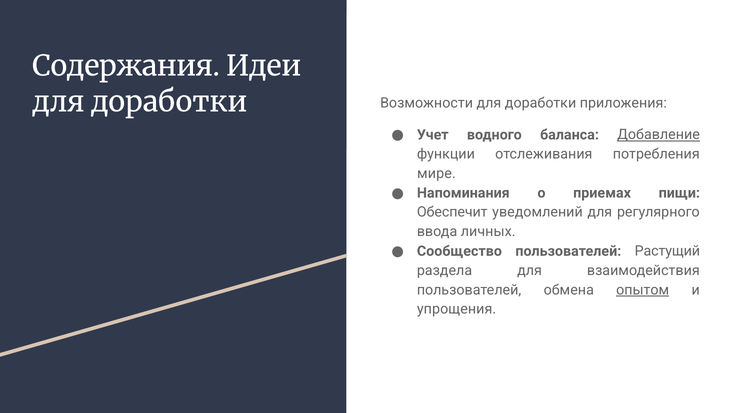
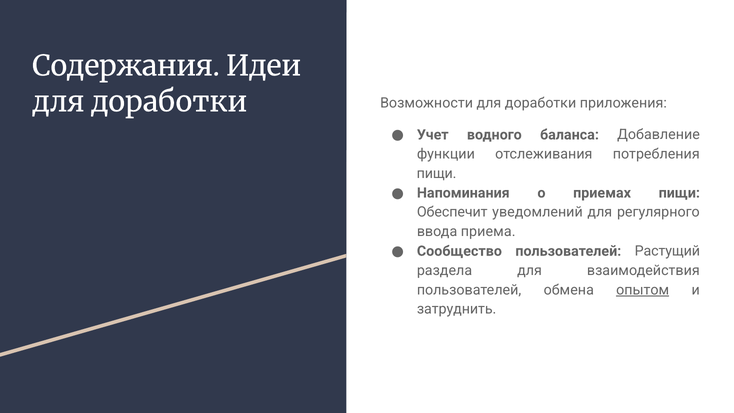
Добавление underline: present -> none
мире at (436, 173): мире -> пищи
личных: личных -> приема
упрощения: упрощения -> затруднить
